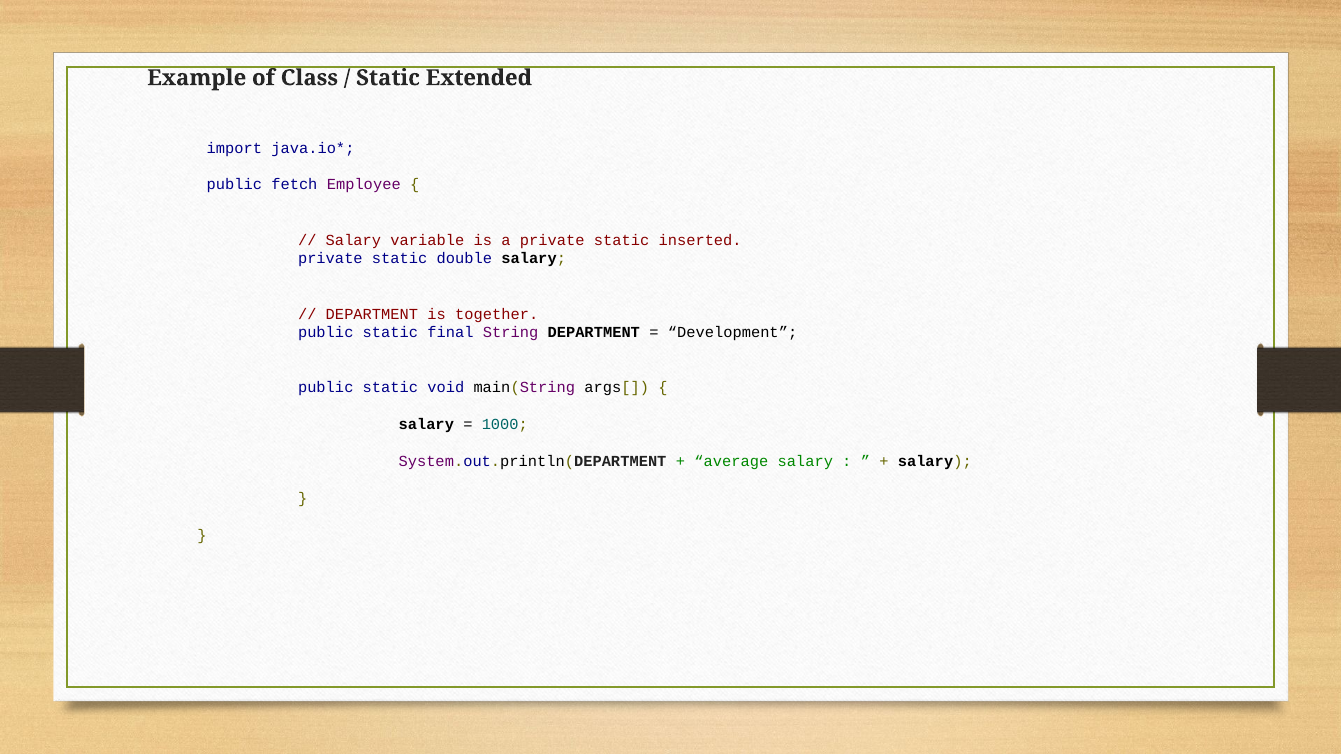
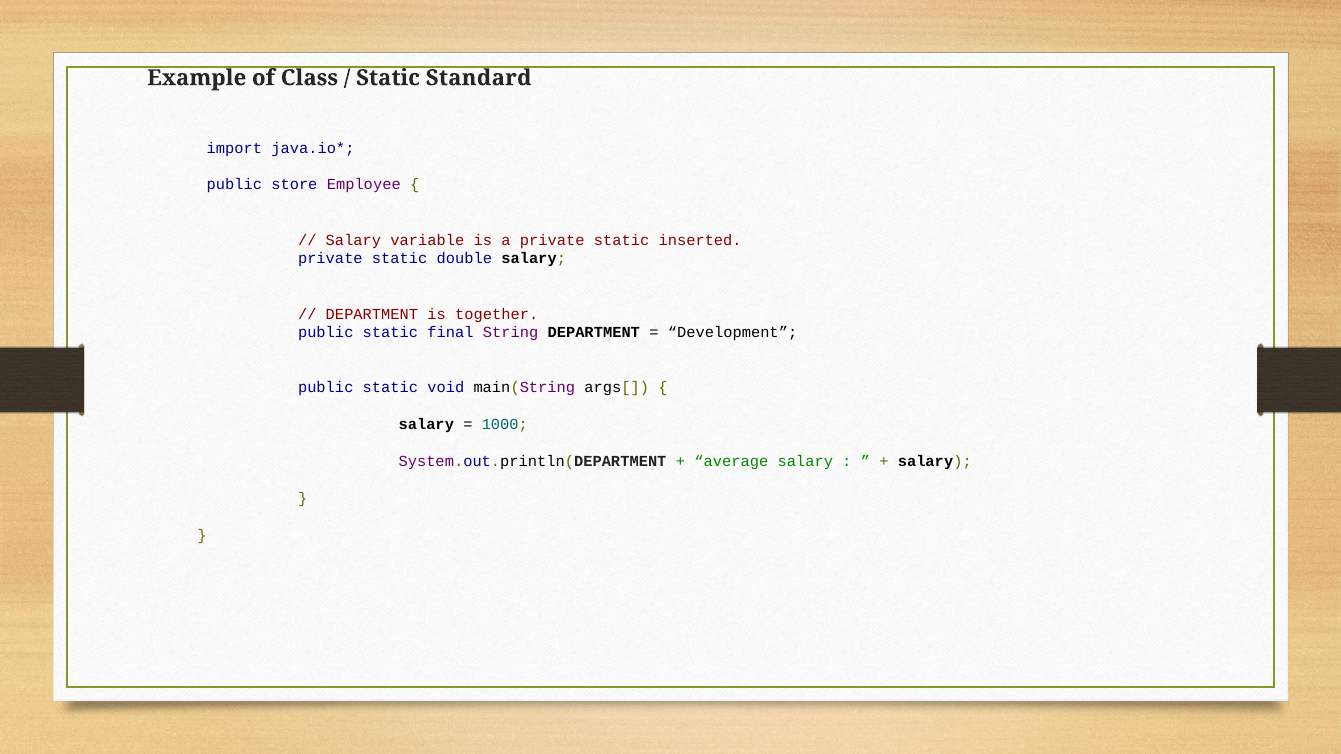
Extended: Extended -> Standard
fetch: fetch -> store
